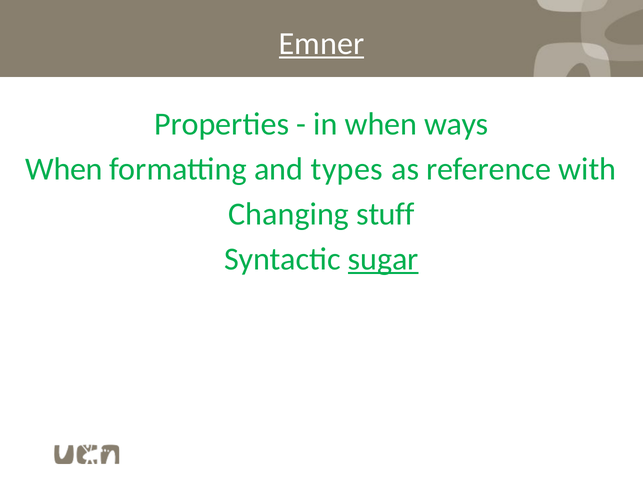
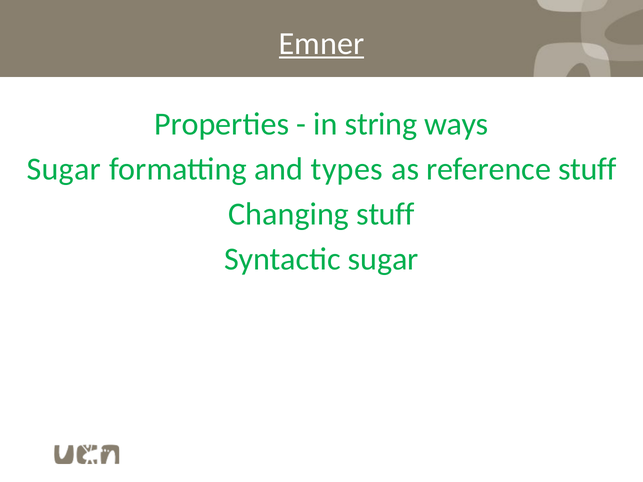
in when: when -> string
When at (64, 169): When -> Sugar
reference with: with -> stuff
sugar at (383, 259) underline: present -> none
